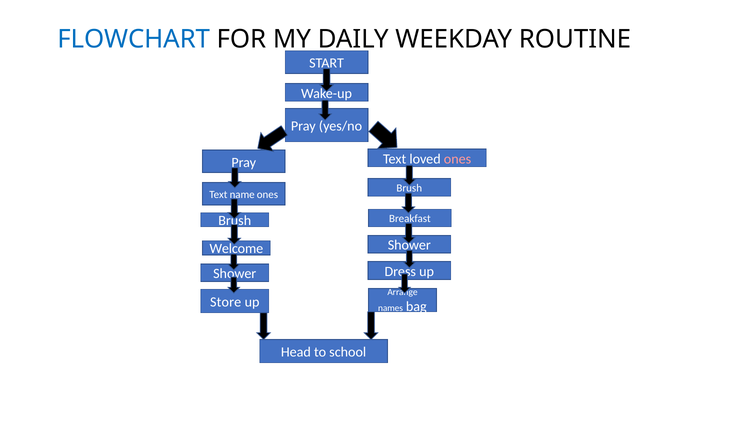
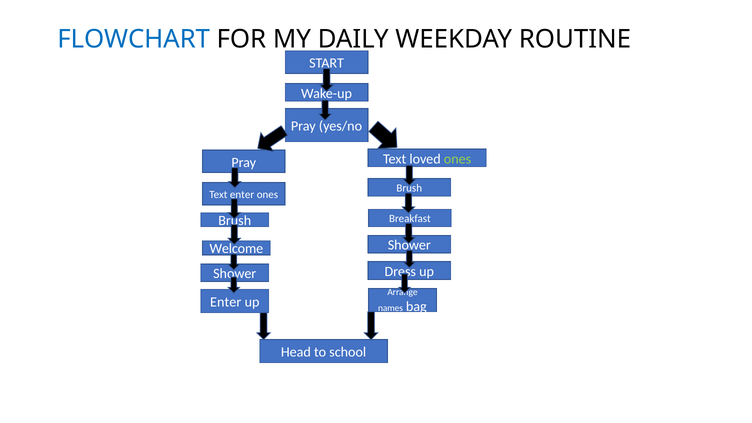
ones at (458, 159) colour: pink -> light green
Text name: name -> enter
Store at (226, 302): Store -> Enter
